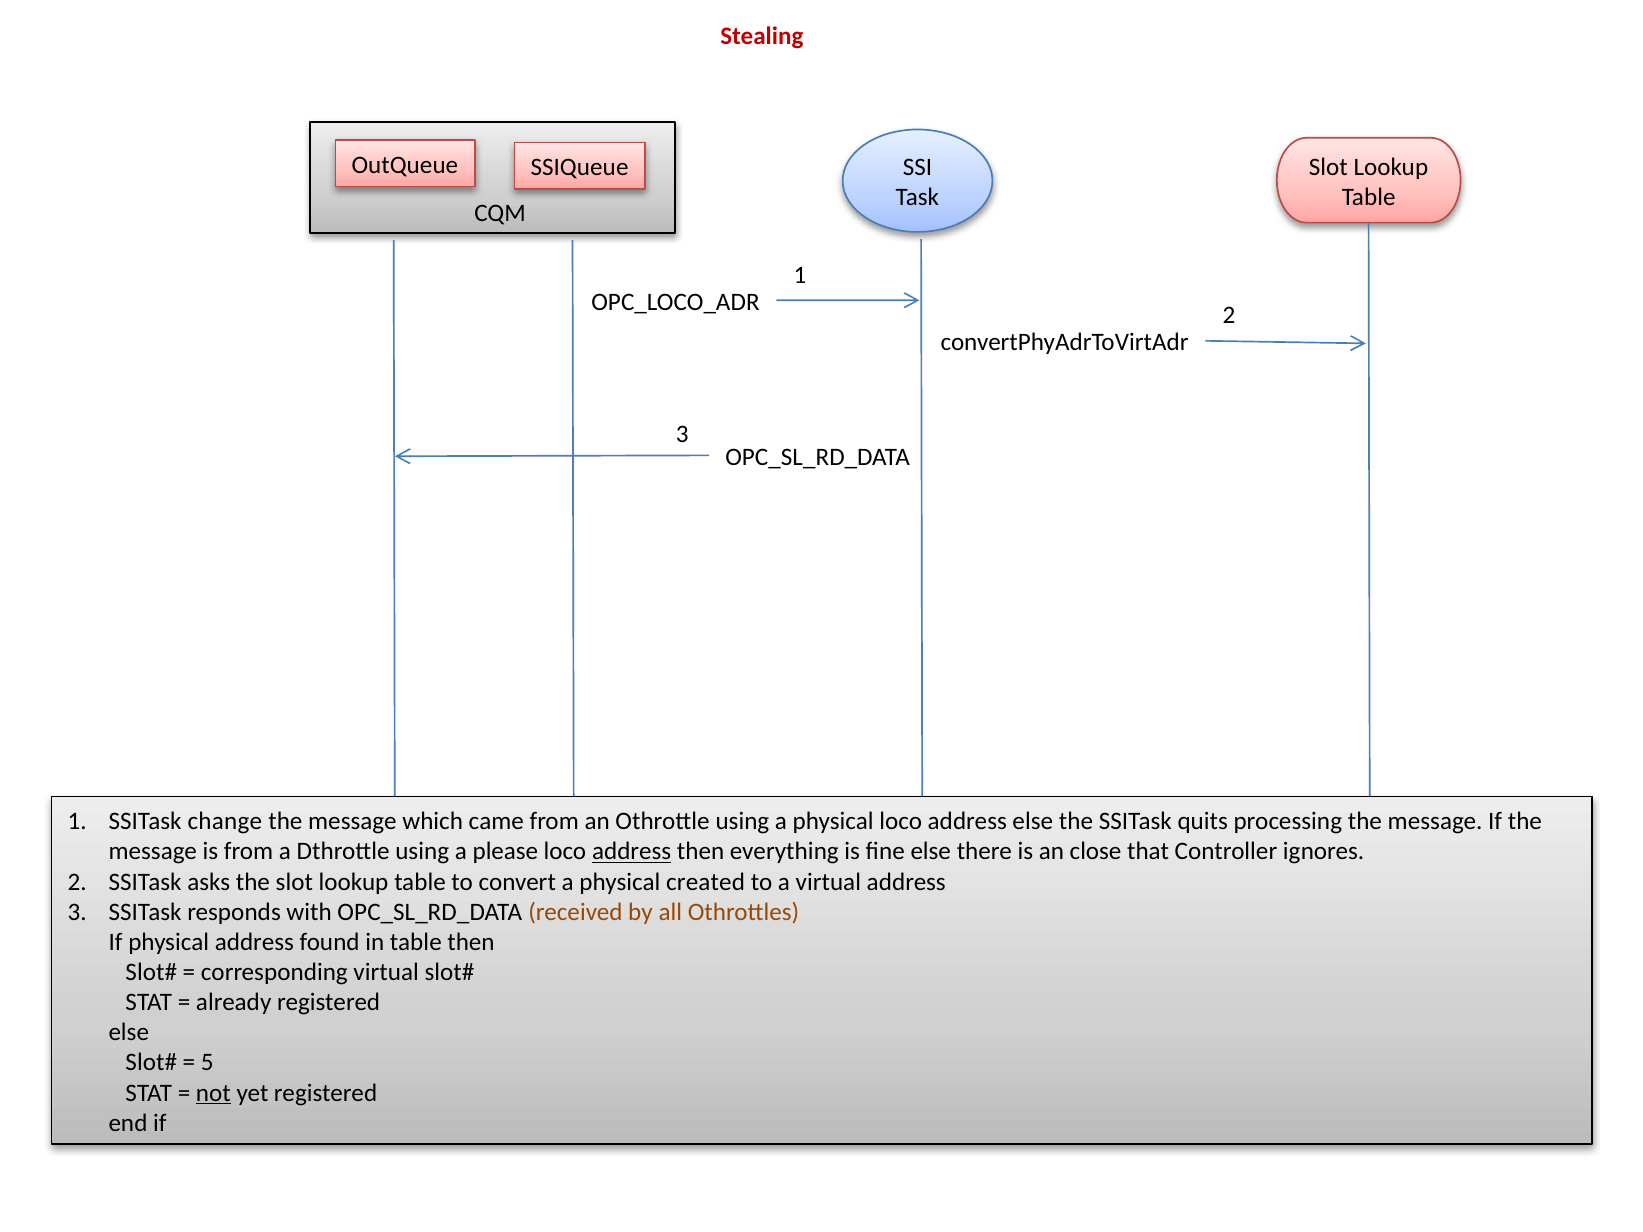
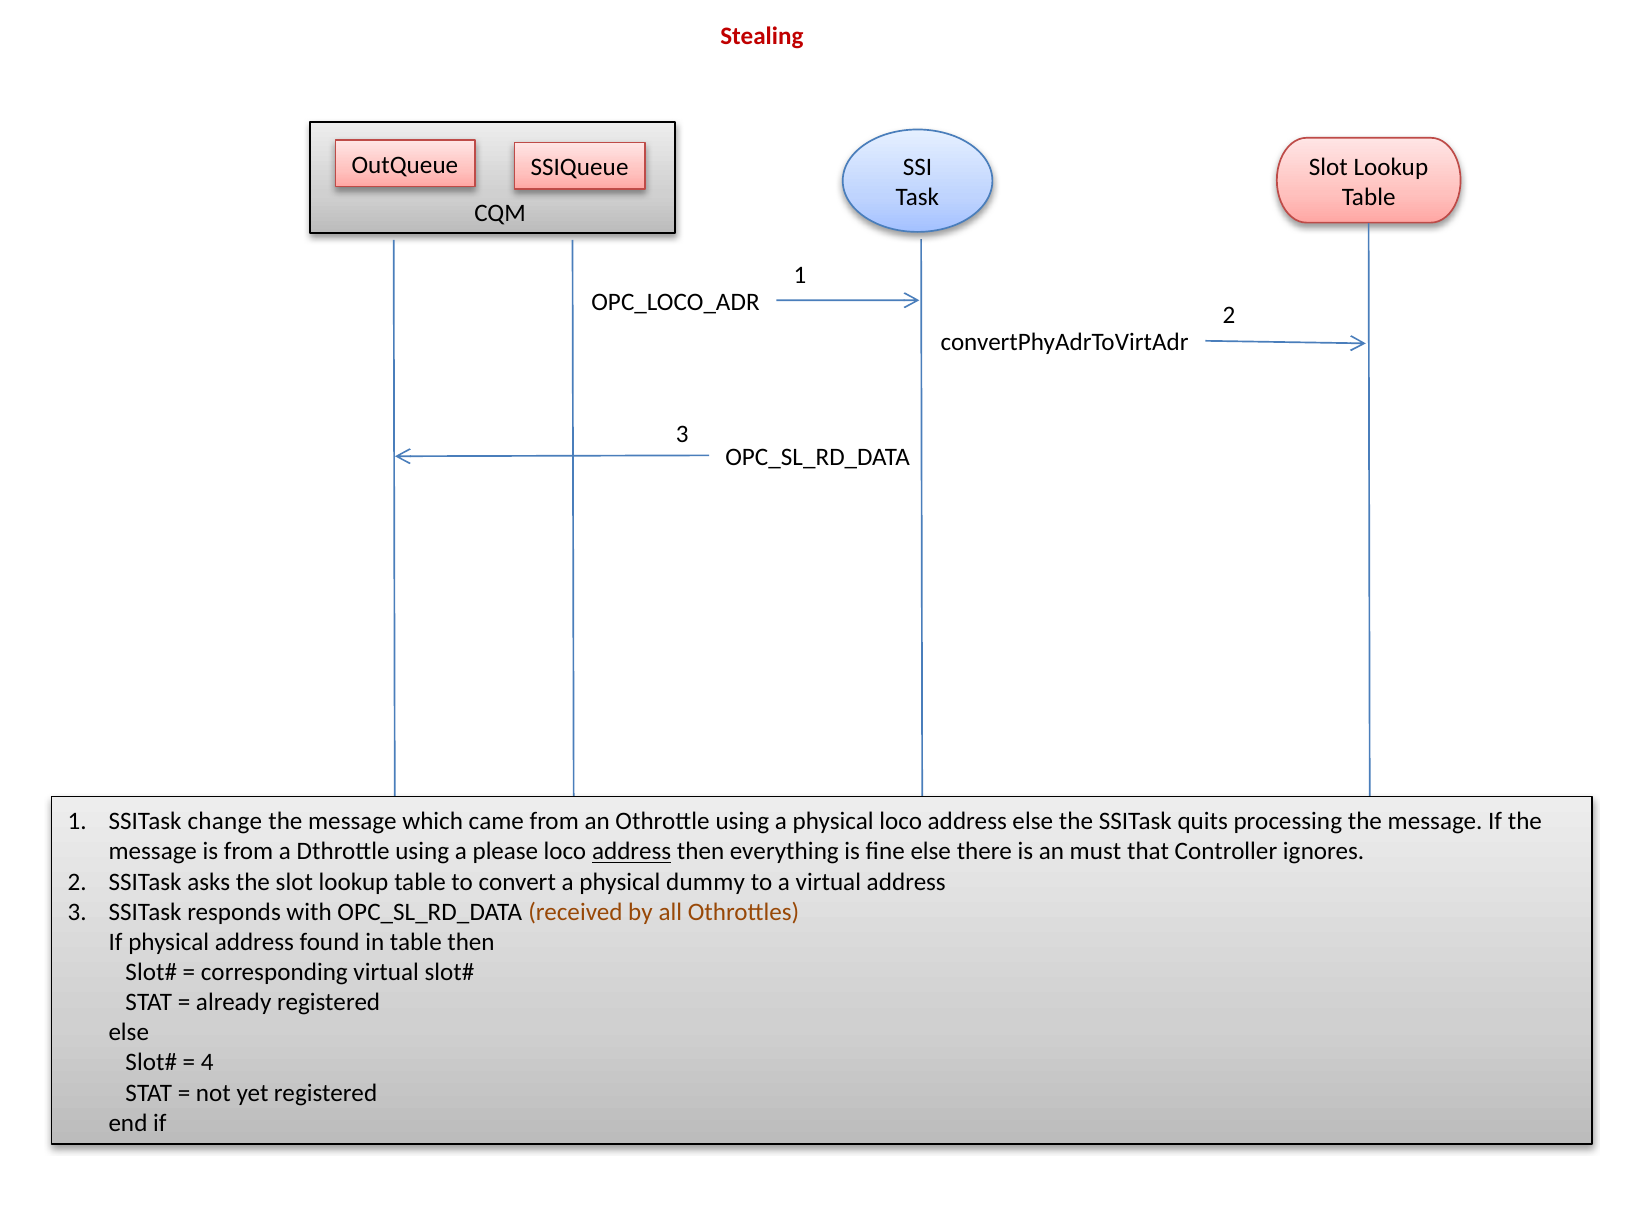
close: close -> must
created: created -> dummy
5: 5 -> 4
not underline: present -> none
